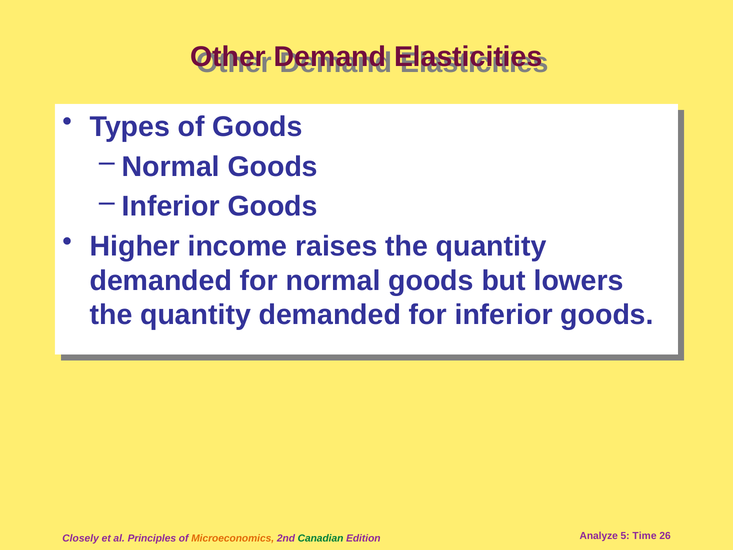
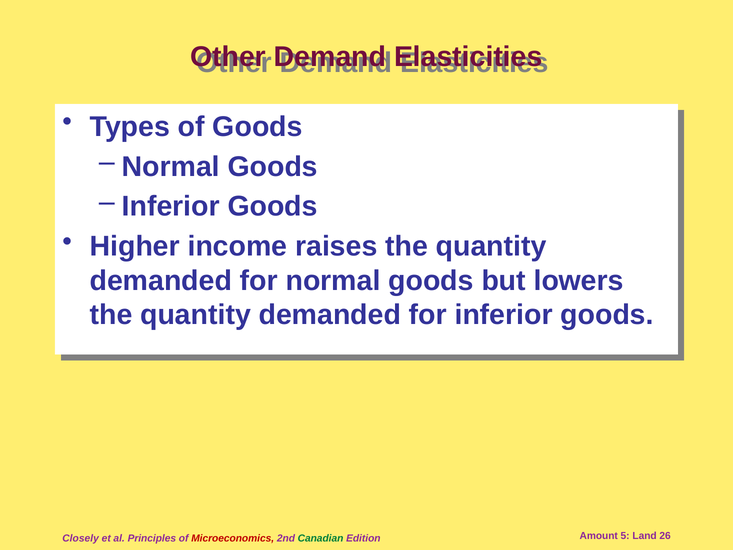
Microeconomics colour: orange -> red
Analyze: Analyze -> Amount
Time: Time -> Land
